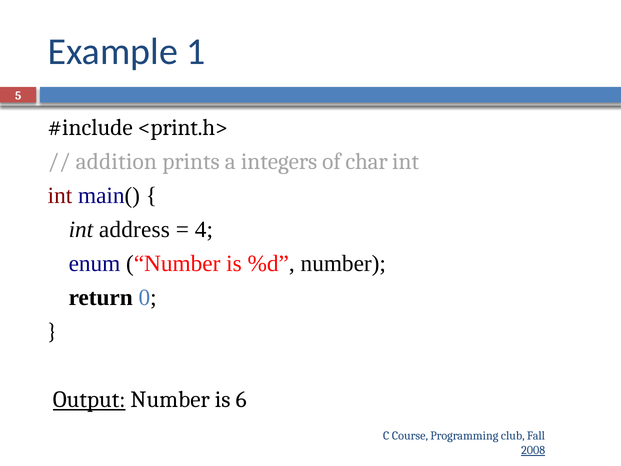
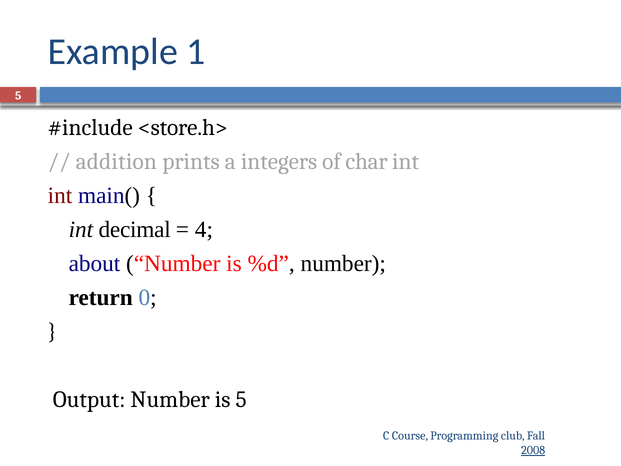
<print.h>: <print.h> -> <store.h>
address: address -> decimal
enum: enum -> about
Output underline: present -> none
is 6: 6 -> 5
